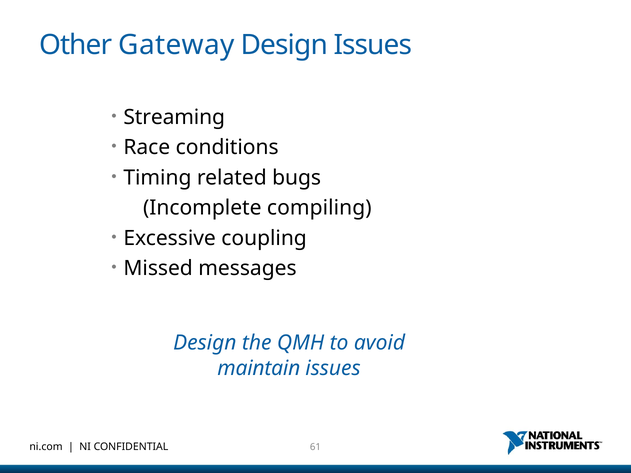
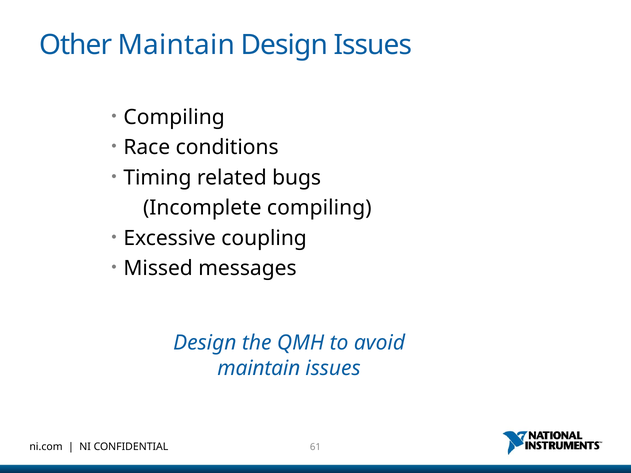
Other Gateway: Gateway -> Maintain
Streaming at (174, 117): Streaming -> Compiling
